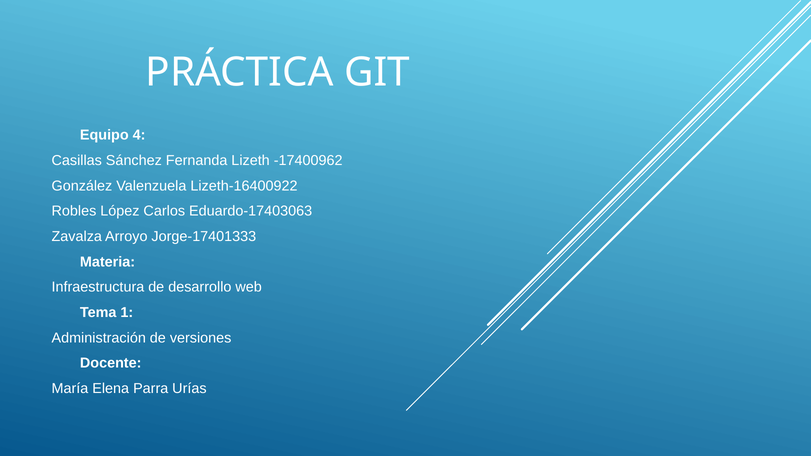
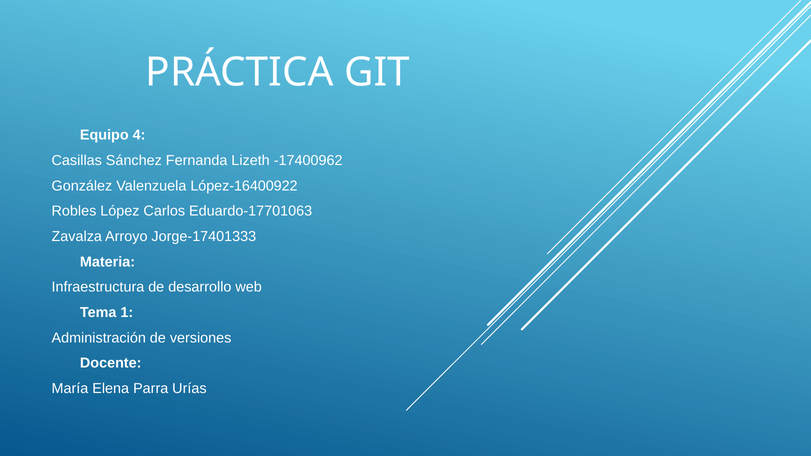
Lizeth-16400922: Lizeth-16400922 -> López-16400922
Eduardo-17403063: Eduardo-17403063 -> Eduardo-17701063
